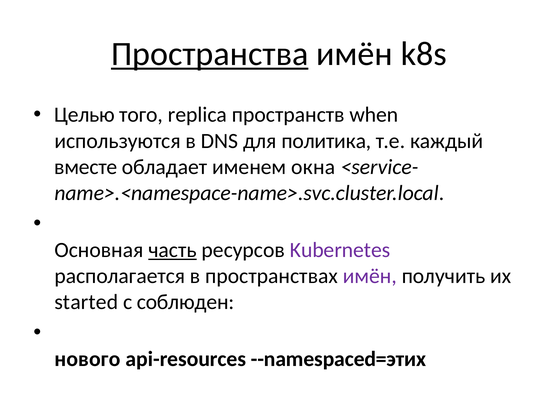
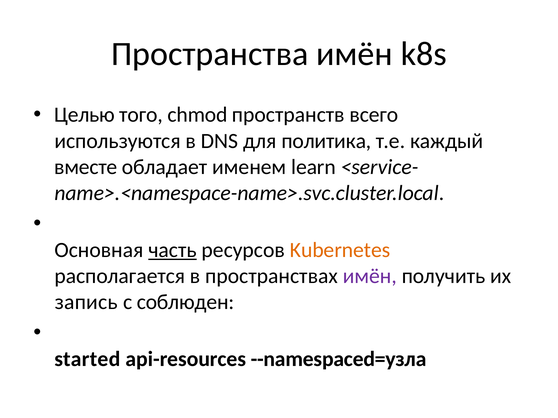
Пространства underline: present -> none
replica: replica -> chmod
when: when -> всего
окна: окна -> learn
Kubernetes colour: purple -> orange
started: started -> запись
нового: нового -> started
--namespaced=этих: --namespaced=этих -> --namespaced=узла
